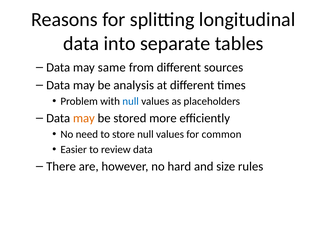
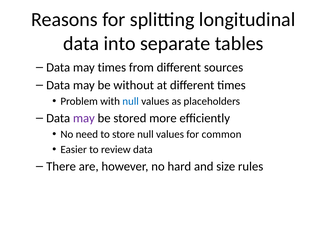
may same: same -> times
analysis: analysis -> without
may at (84, 118) colour: orange -> purple
